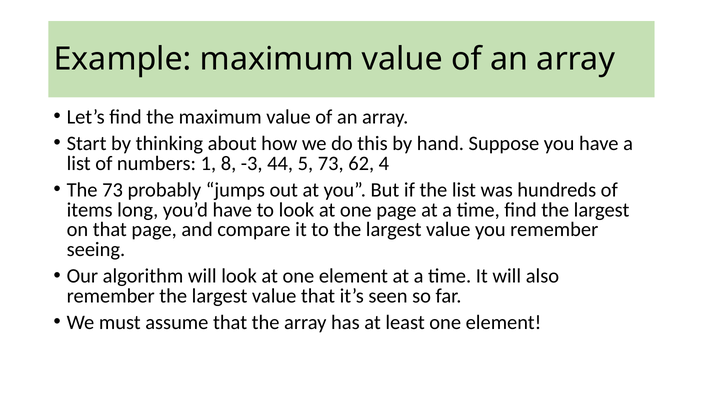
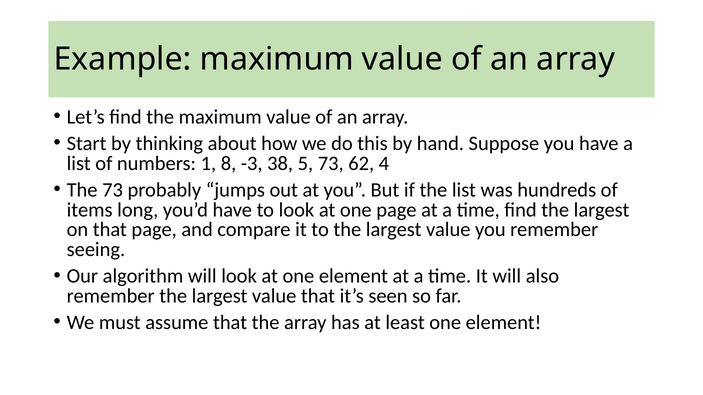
44: 44 -> 38
